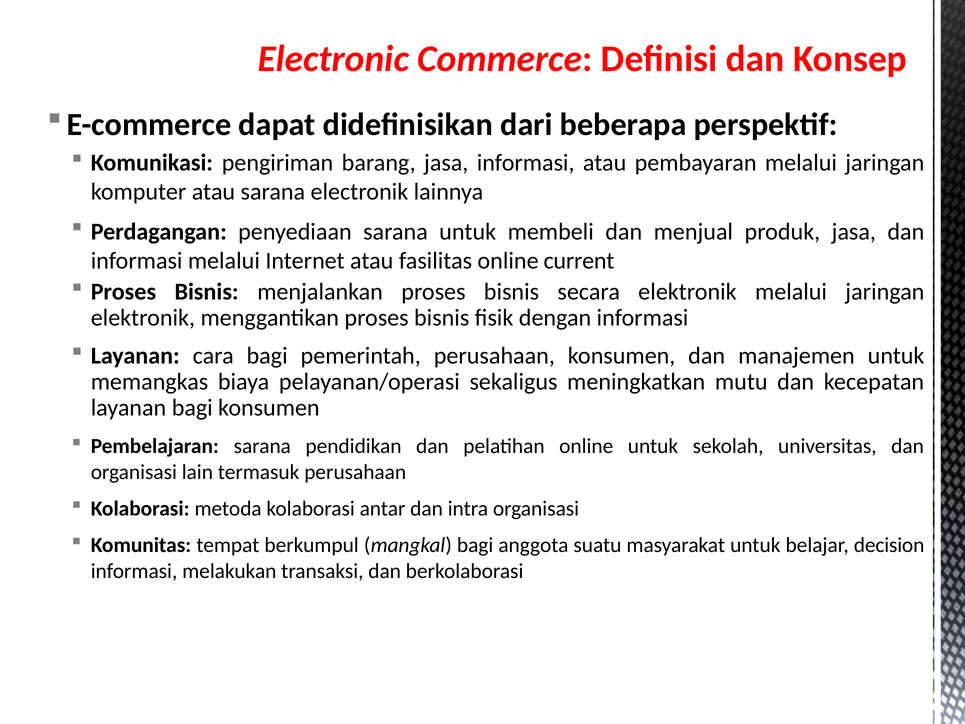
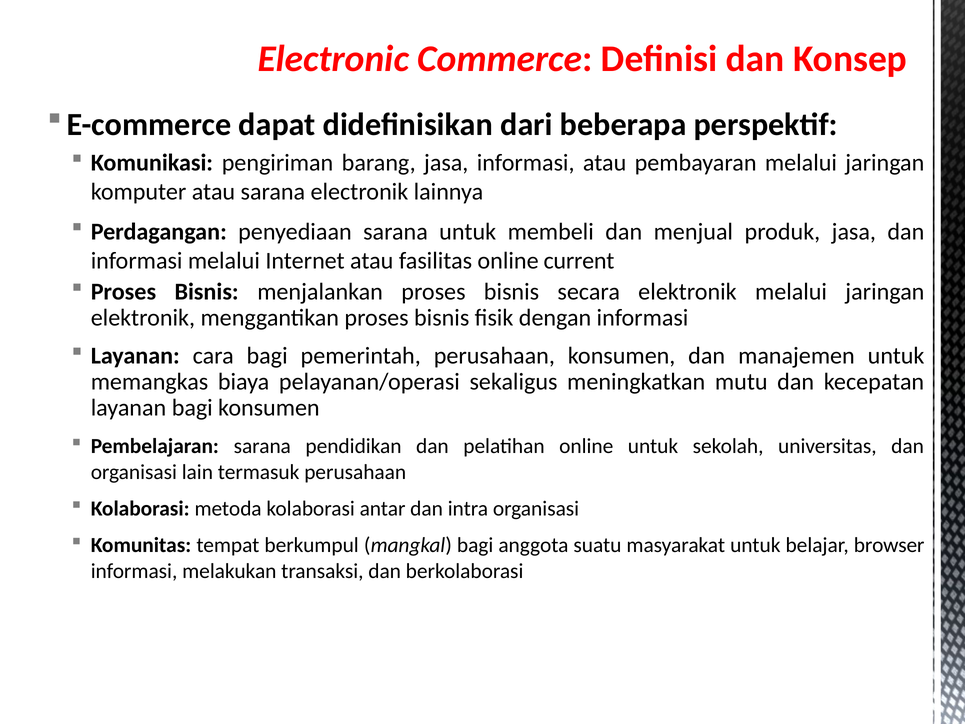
decision: decision -> browser
